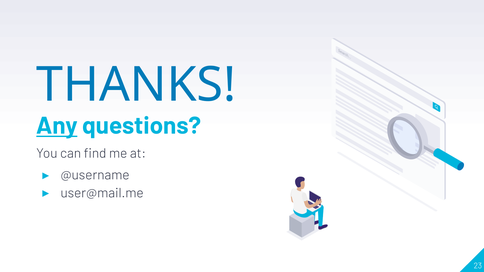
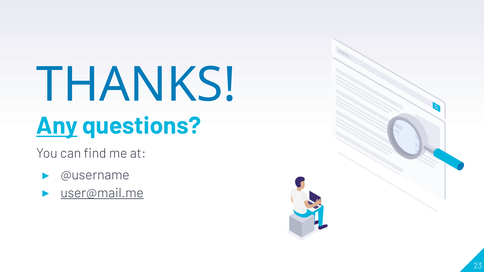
user@mail.me underline: none -> present
